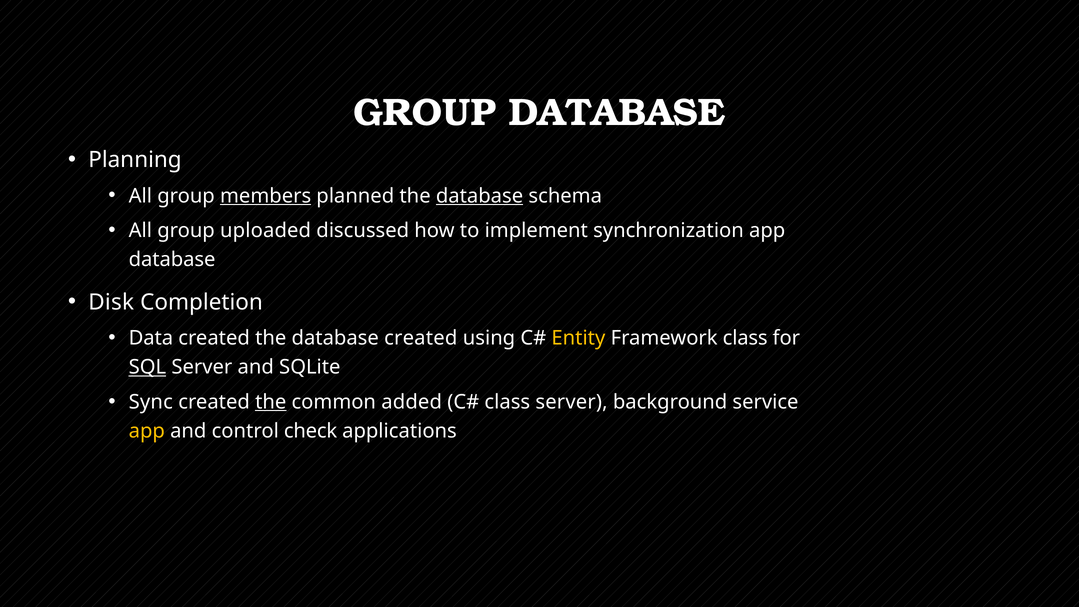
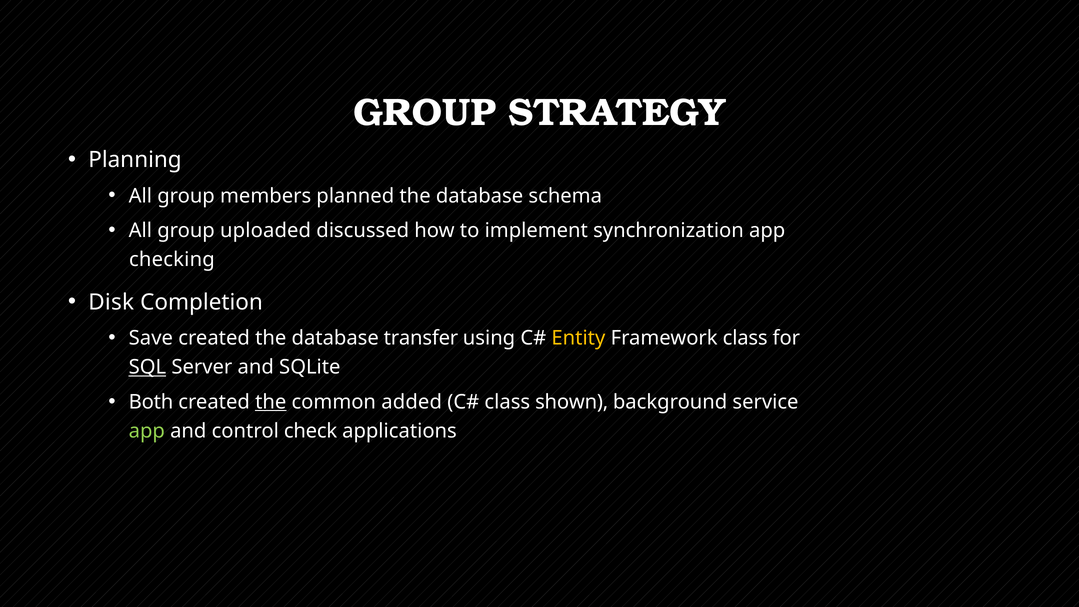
GROUP DATABASE: DATABASE -> STRATEGY
members underline: present -> none
database at (480, 196) underline: present -> none
database at (172, 260): database -> checking
Data: Data -> Save
database created: created -> transfer
Sync: Sync -> Both
class server: server -> shown
app at (147, 431) colour: yellow -> light green
